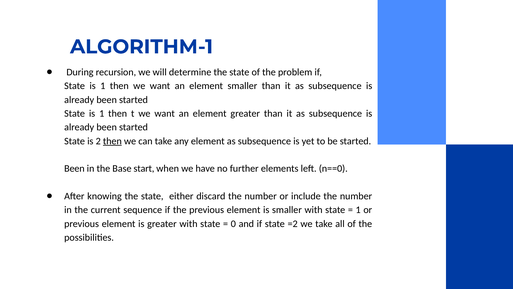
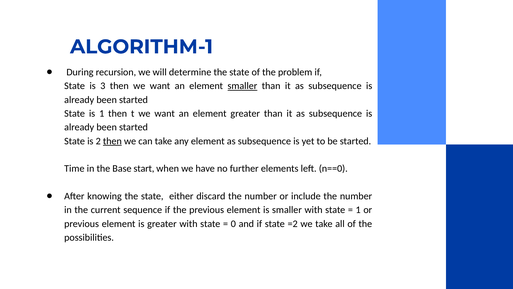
1 at (103, 86): 1 -> 3
smaller at (242, 86) underline: none -> present
Been at (74, 168): Been -> Time
